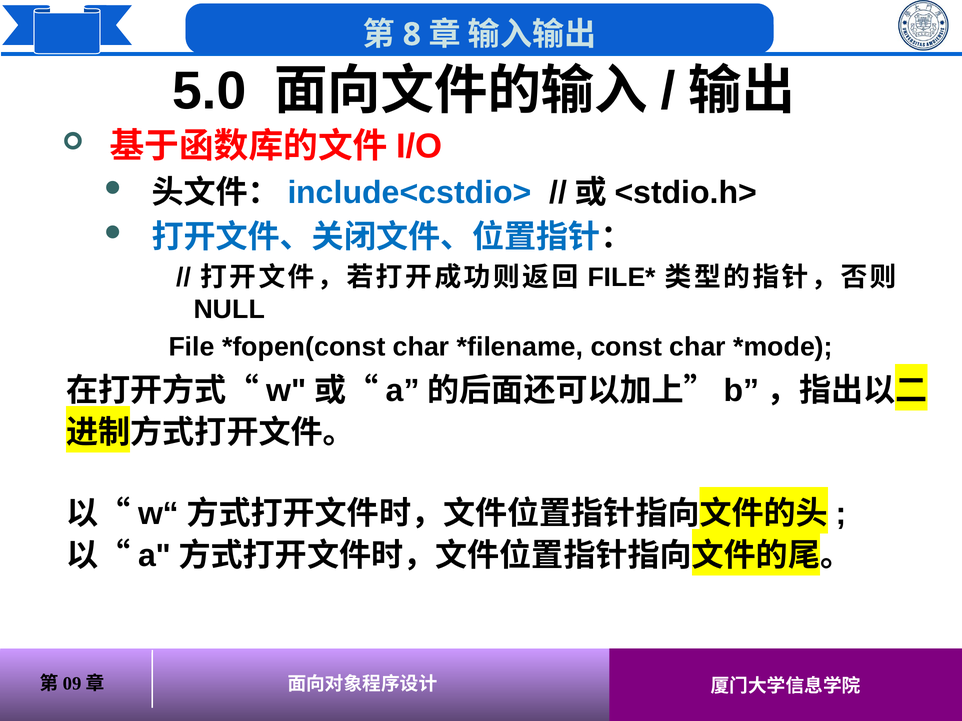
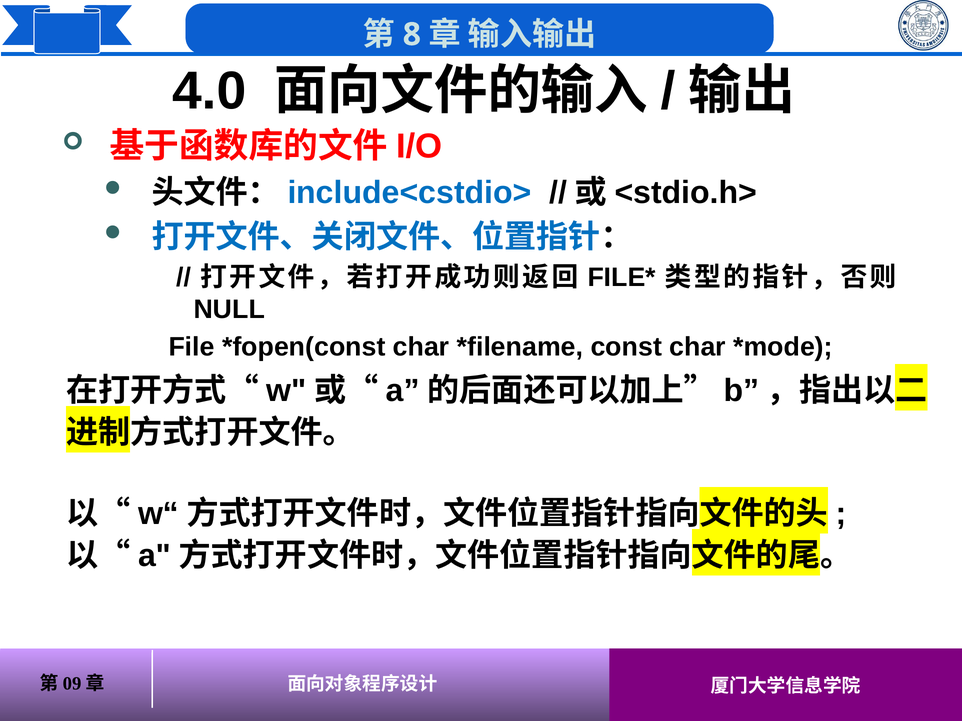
5.0: 5.0 -> 4.0
